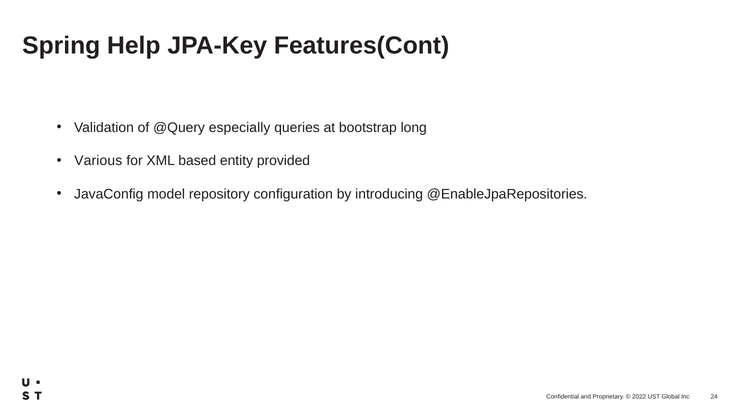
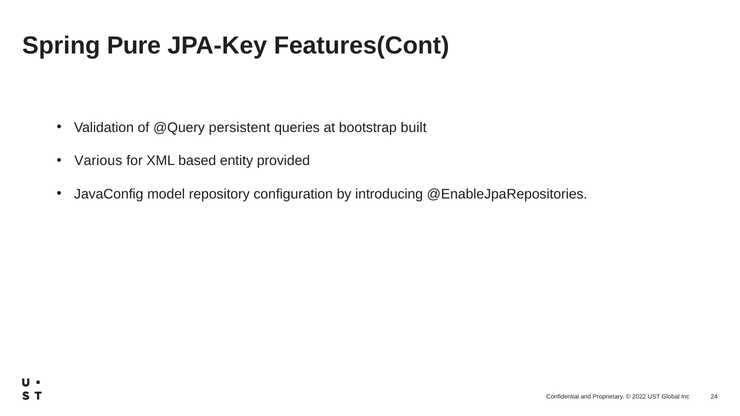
Help: Help -> Pure
especially: especially -> persistent
long: long -> built
